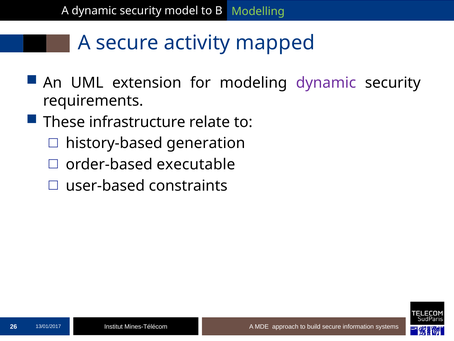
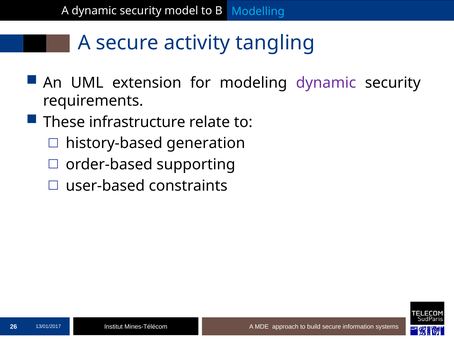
Modelling colour: light green -> light blue
mapped: mapped -> tangling
executable: executable -> supporting
